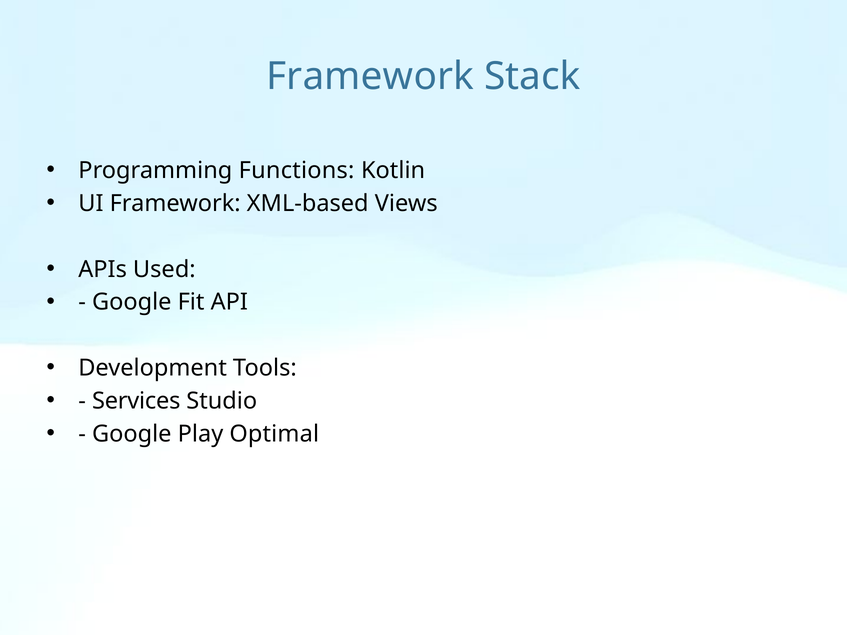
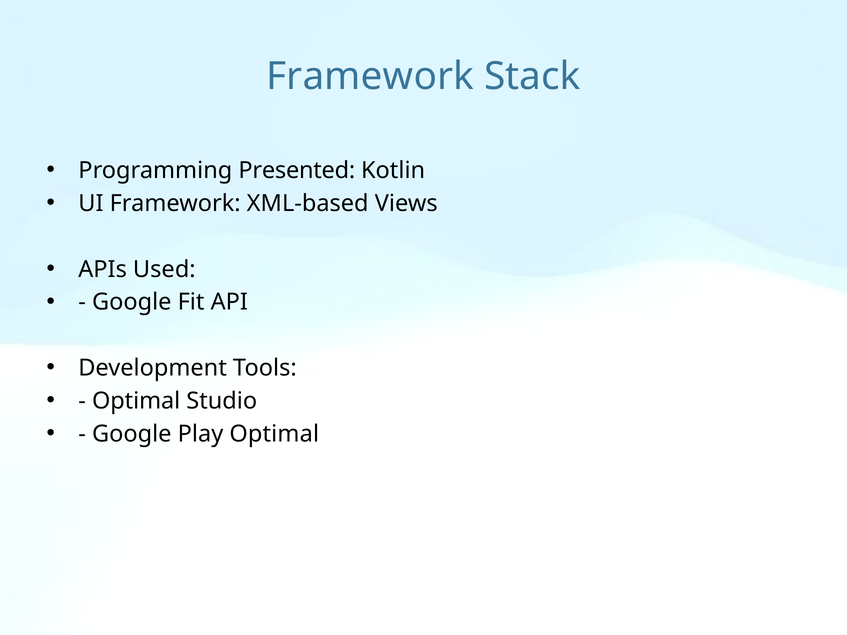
Functions: Functions -> Presented
Services at (136, 401): Services -> Optimal
